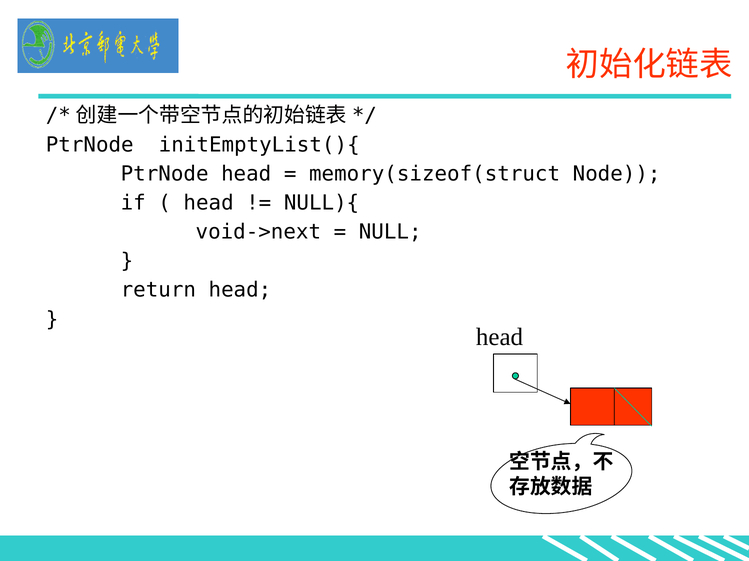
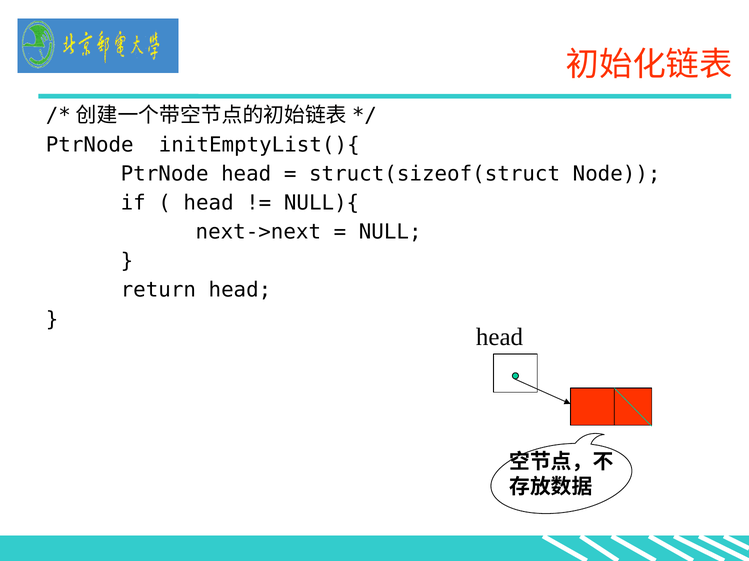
memory(sizeof(struct: memory(sizeof(struct -> struct(sizeof(struct
void->next: void->next -> next->next
